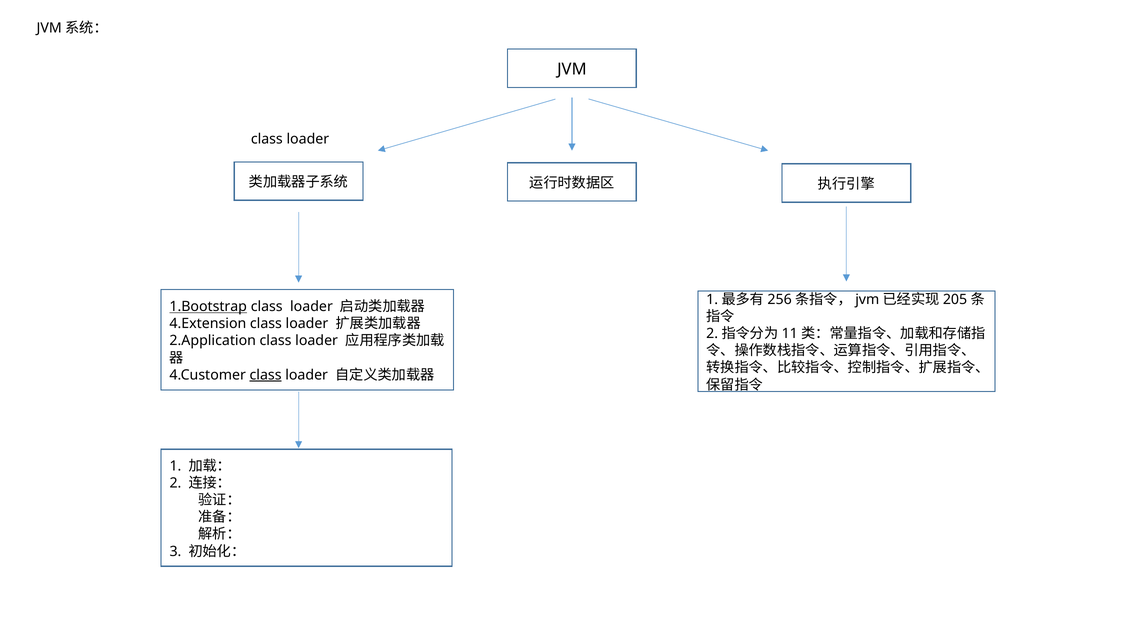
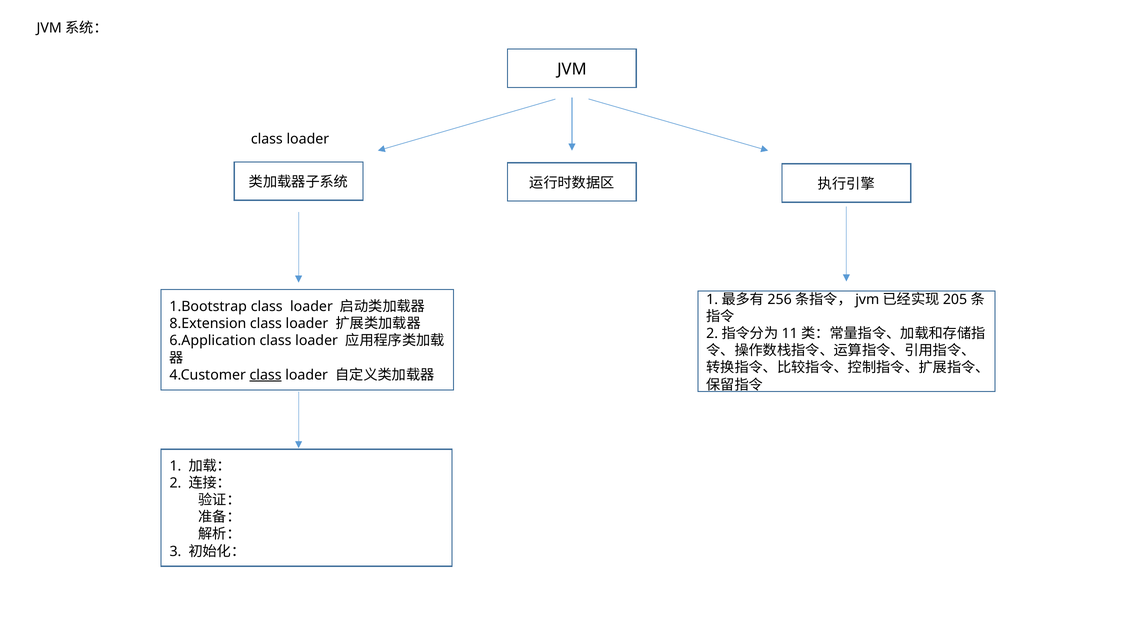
1.Bootstrap underline: present -> none
4.Extension: 4.Extension -> 8.Extension
2.Application: 2.Application -> 6.Application
